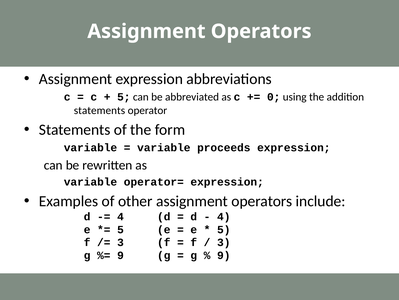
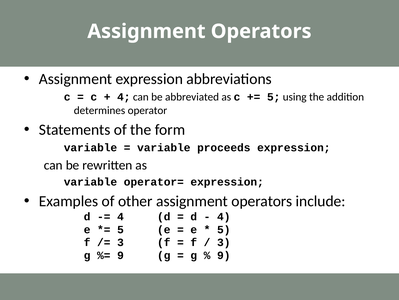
5 at (124, 97): 5 -> 4
0 at (274, 97): 0 -> 5
statements at (99, 110): statements -> determines
